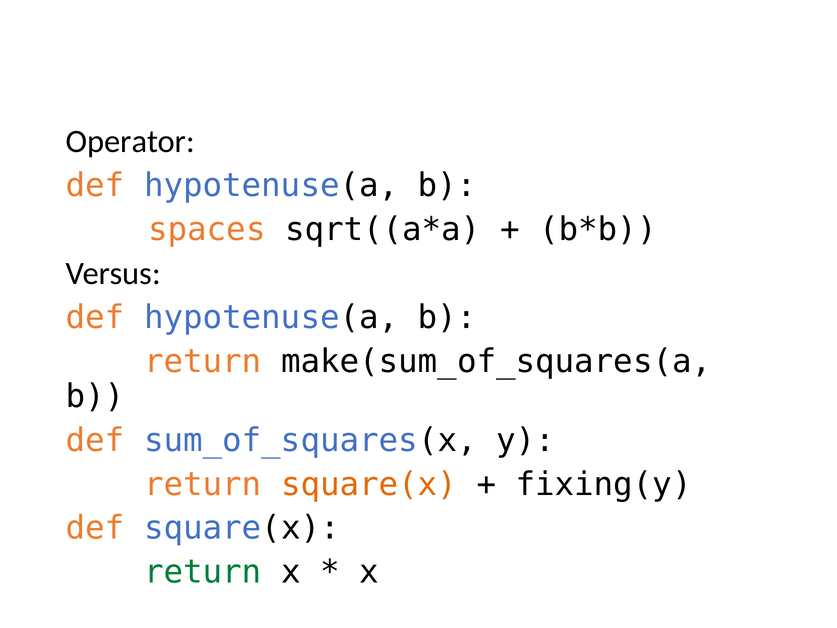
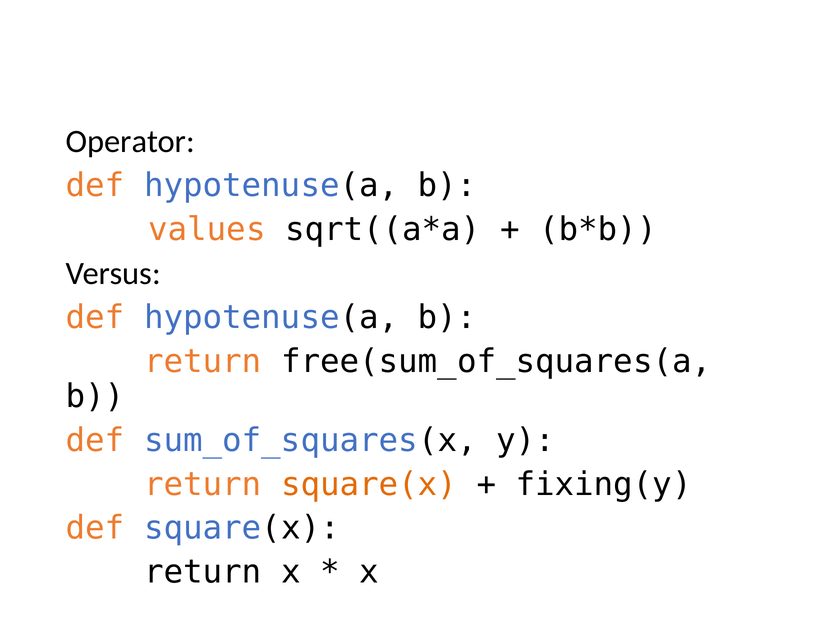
spaces: spaces -> values
make(sum_of_squares(a: make(sum_of_squares(a -> free(sum_of_squares(a
return at (203, 572) colour: green -> black
